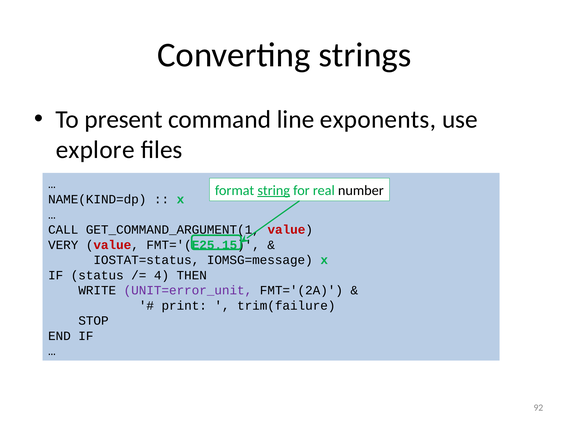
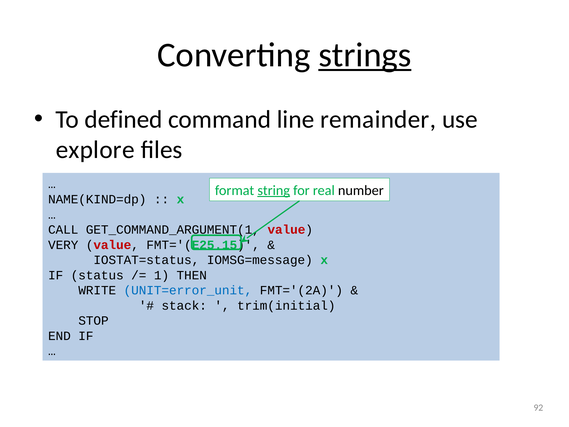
strings underline: none -> present
present: present -> defined
exponents: exponents -> remainder
4: 4 -> 1
UNIT=error_unit colour: purple -> blue
print: print -> stack
trim(failure: trim(failure -> trim(initial
